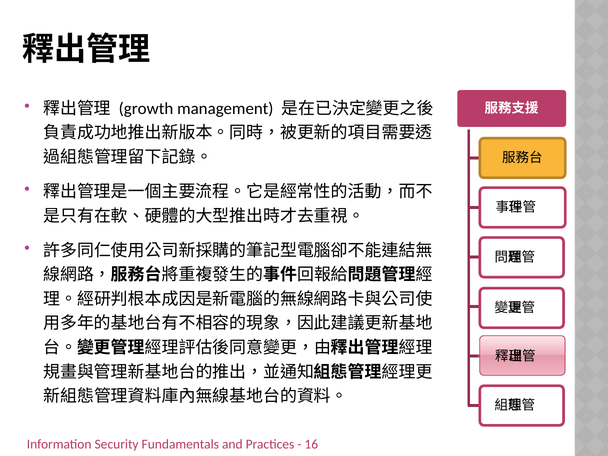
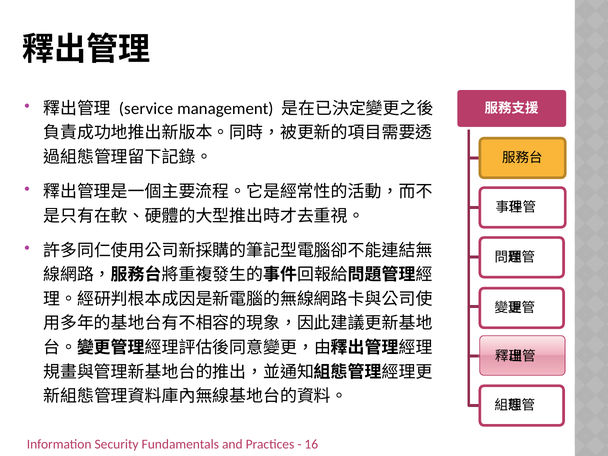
growth: growth -> service
